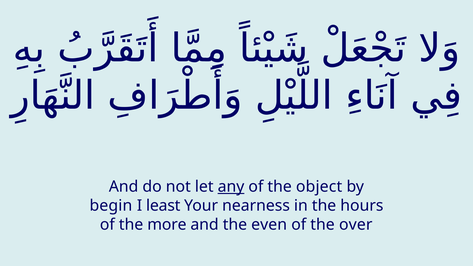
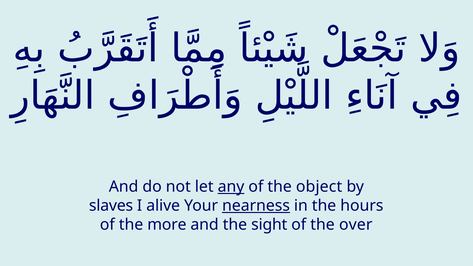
begin: begin -> slaves
least: least -> alive
nearness underline: none -> present
even: even -> sight
